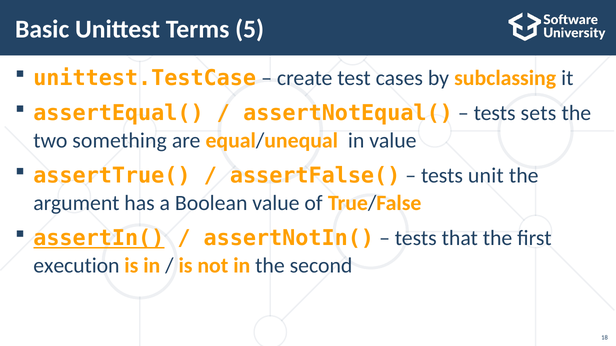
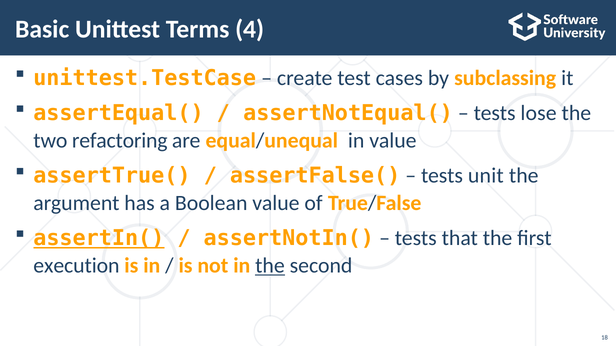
5: 5 -> 4
sets: sets -> lose
something: something -> refactoring
the at (270, 266) underline: none -> present
